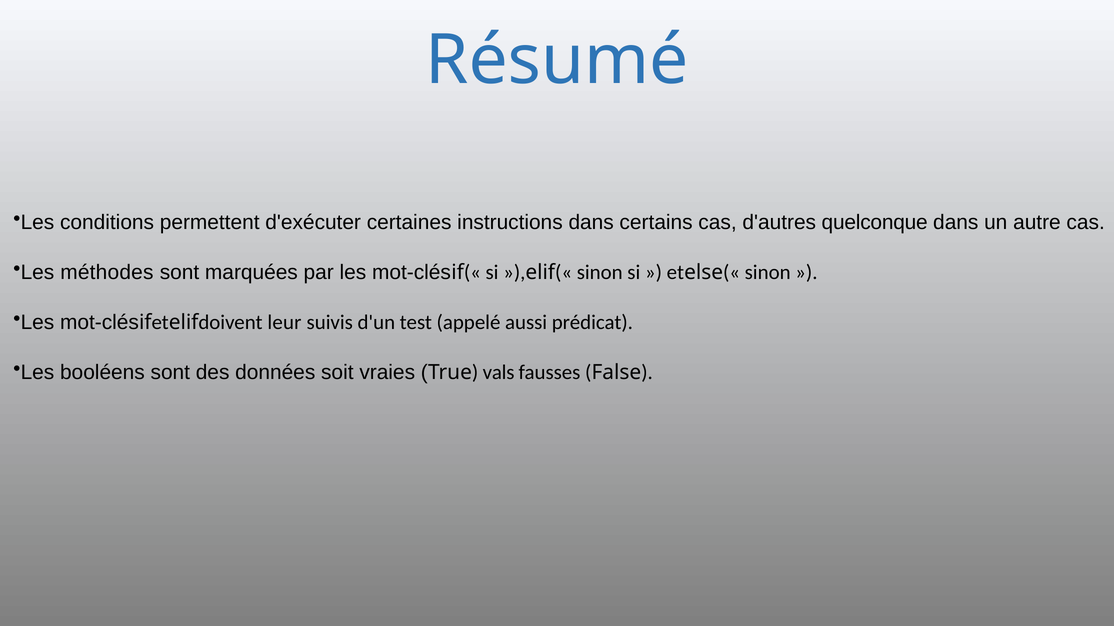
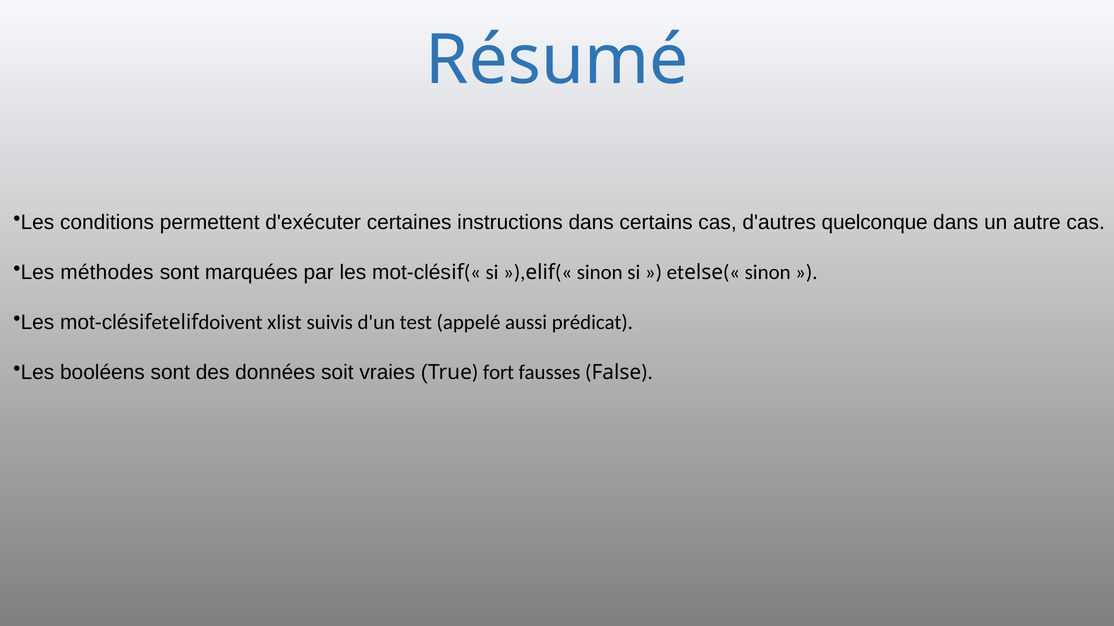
leur: leur -> xlist
vals: vals -> fort
